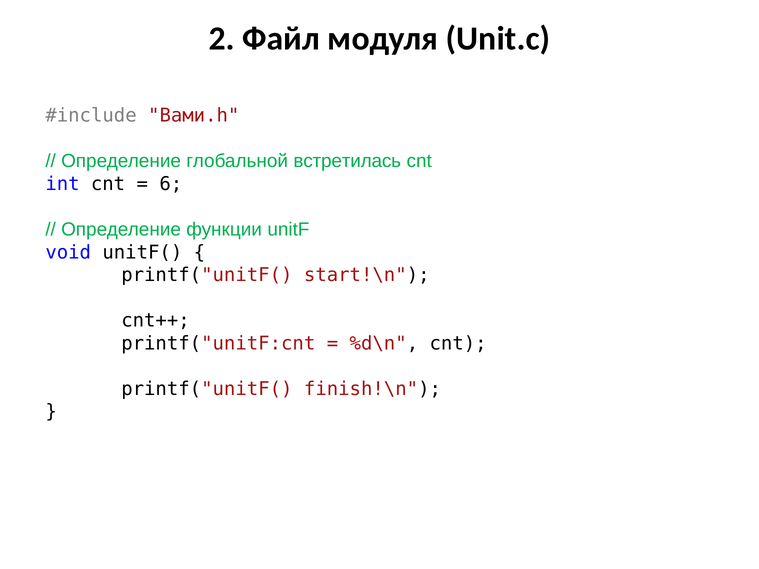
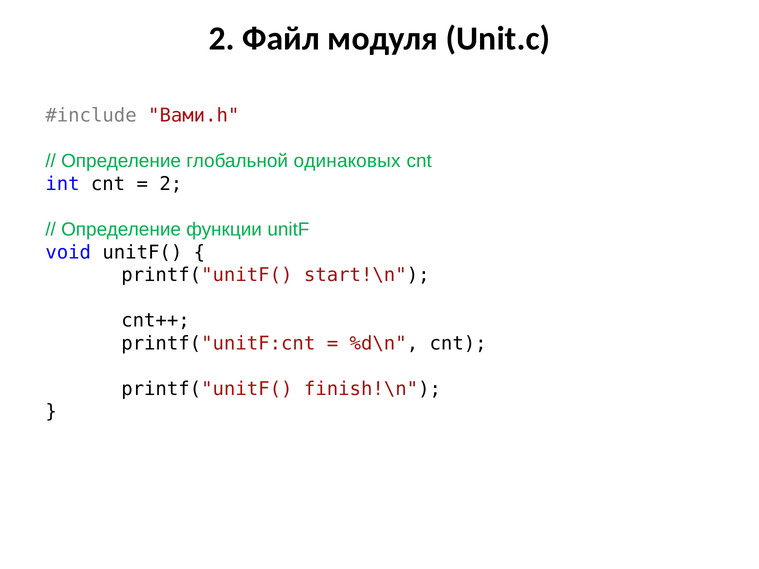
встретилась: встретилась -> одинаковых
6 at (171, 184): 6 -> 2
